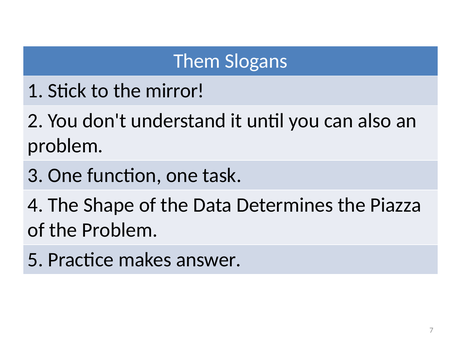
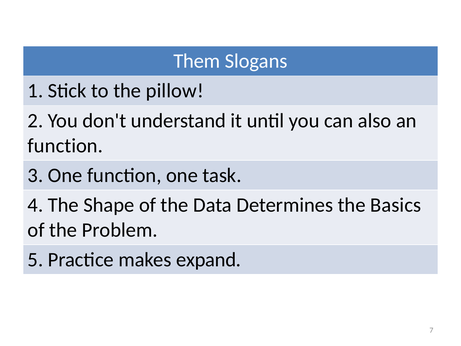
mirror: mirror -> pillow
problem at (65, 146): problem -> function
Piazza: Piazza -> Basics
answer: answer -> expand
